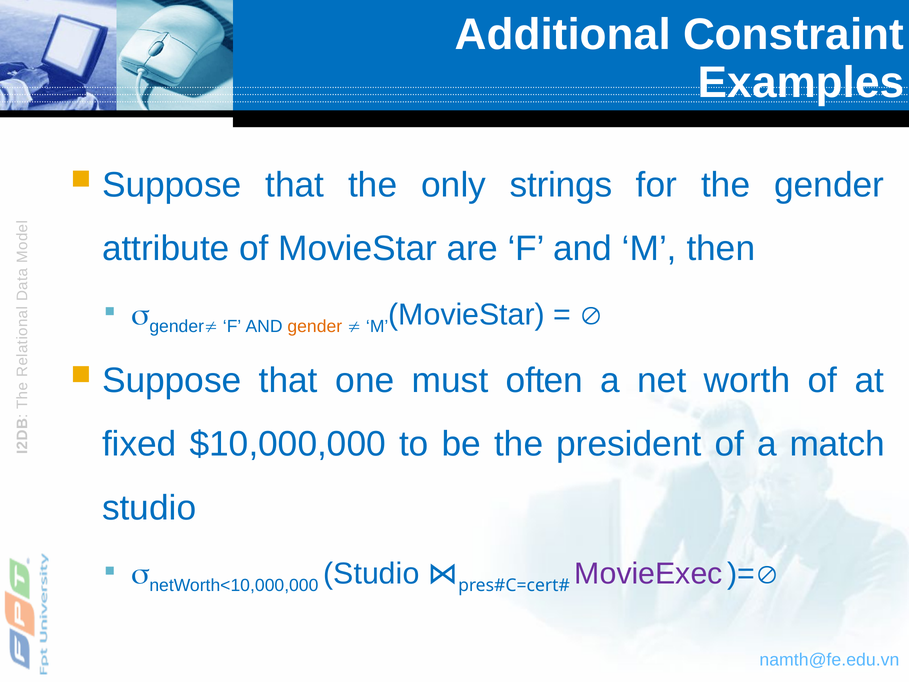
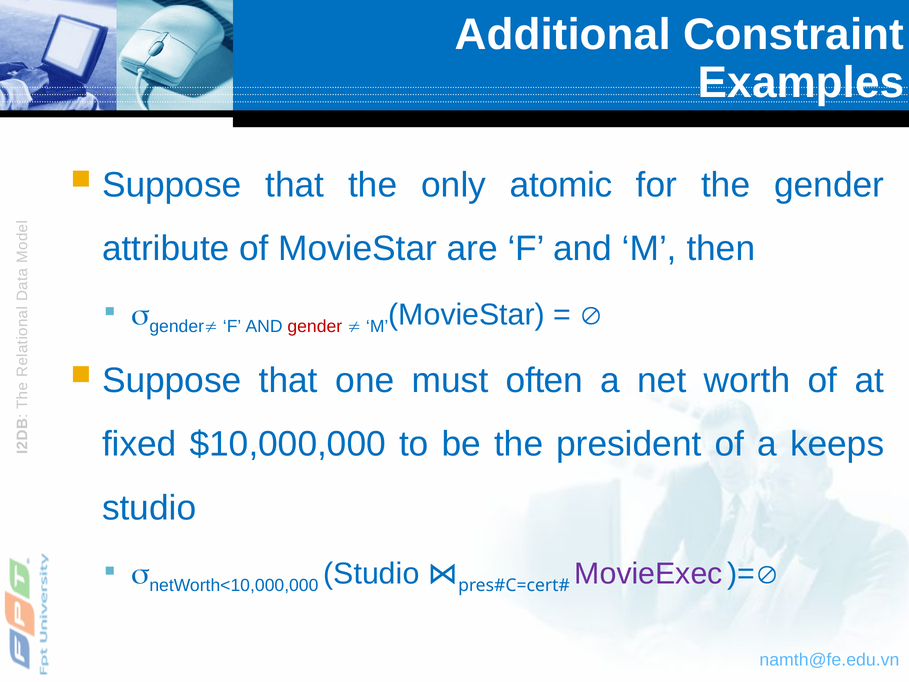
strings: strings -> atomic
gender at (315, 326) colour: orange -> red
match: match -> keeps
